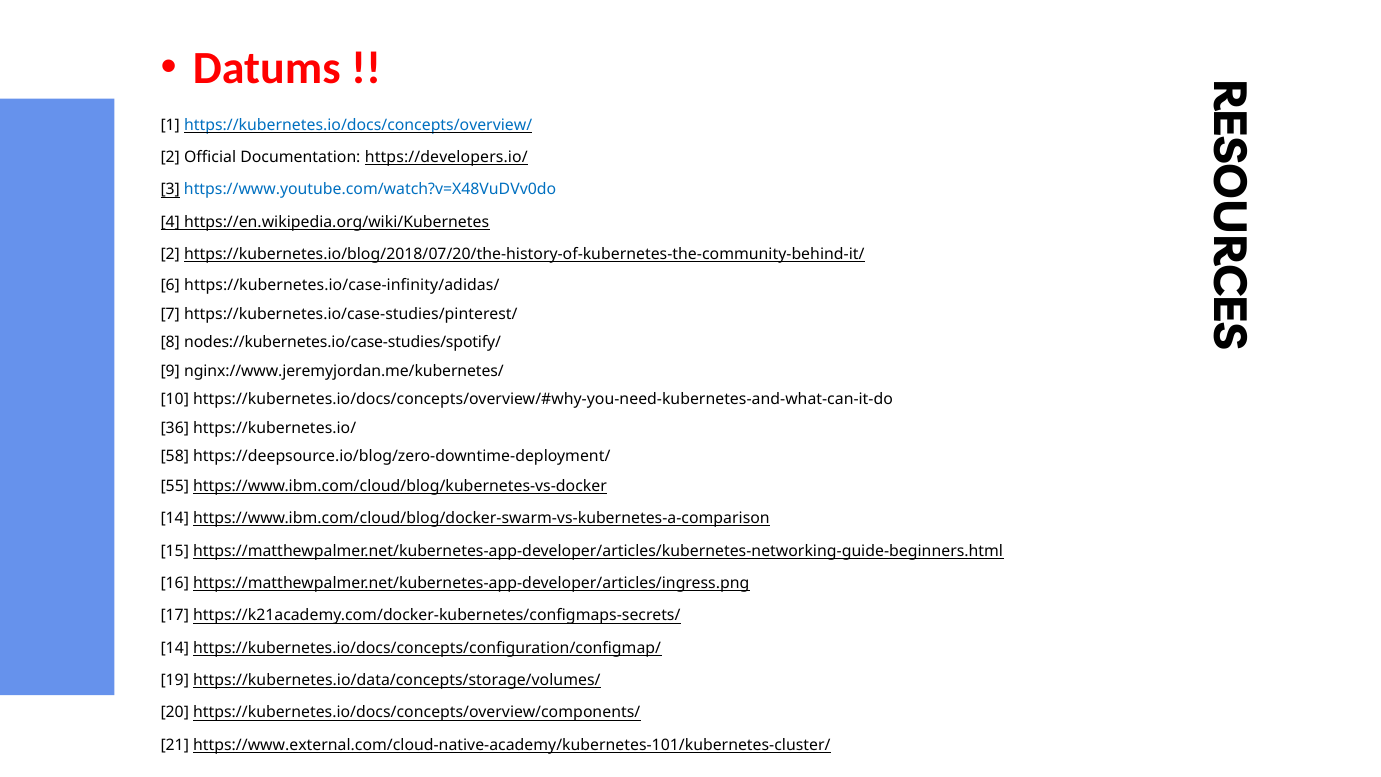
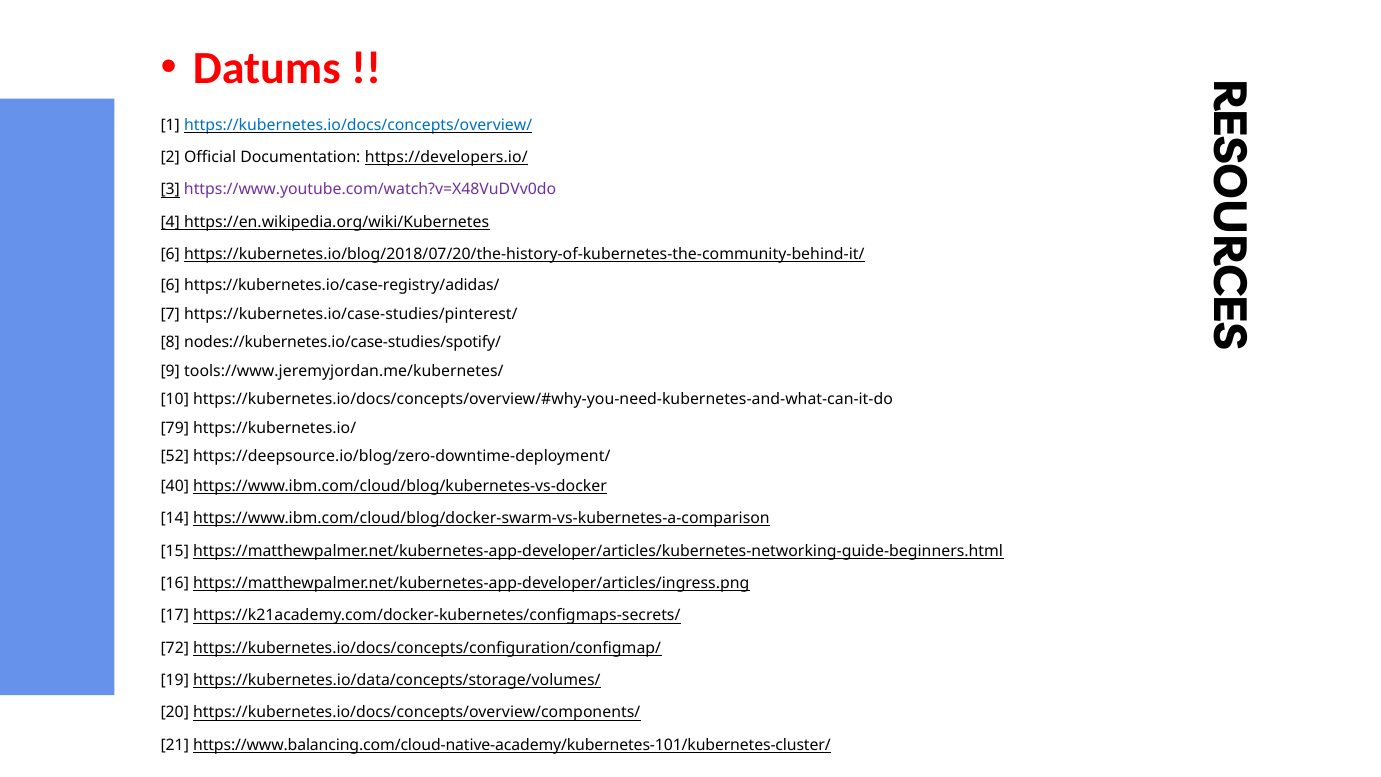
https://www.youtube.com/watch?v=X48VuDVv0do colour: blue -> purple
2 at (170, 254): 2 -> 6
https://kubernetes.io/case-infinity/adidas/: https://kubernetes.io/case-infinity/adidas/ -> https://kubernetes.io/case-registry/adidas/
nginx://www.jeremyjordan.me/kubernetes/: nginx://www.jeremyjordan.me/kubernetes/ -> tools://www.jeremyjordan.me/kubernetes/
36: 36 -> 79
58: 58 -> 52
55: 55 -> 40
14 at (175, 648): 14 -> 72
https://www.external.com/cloud-native-academy/kubernetes-101/kubernetes-cluster/: https://www.external.com/cloud-native-academy/kubernetes-101/kubernetes-cluster/ -> https://www.balancing.com/cloud-native-academy/kubernetes-101/kubernetes-cluster/
